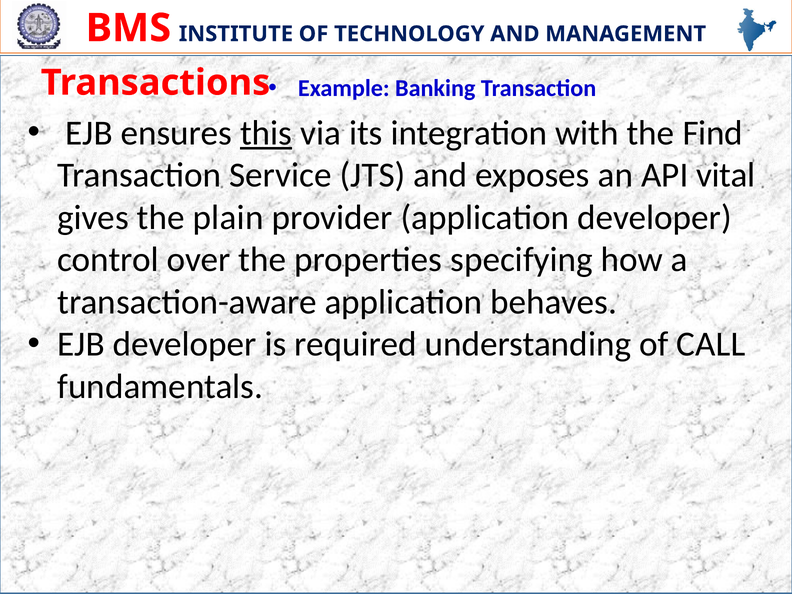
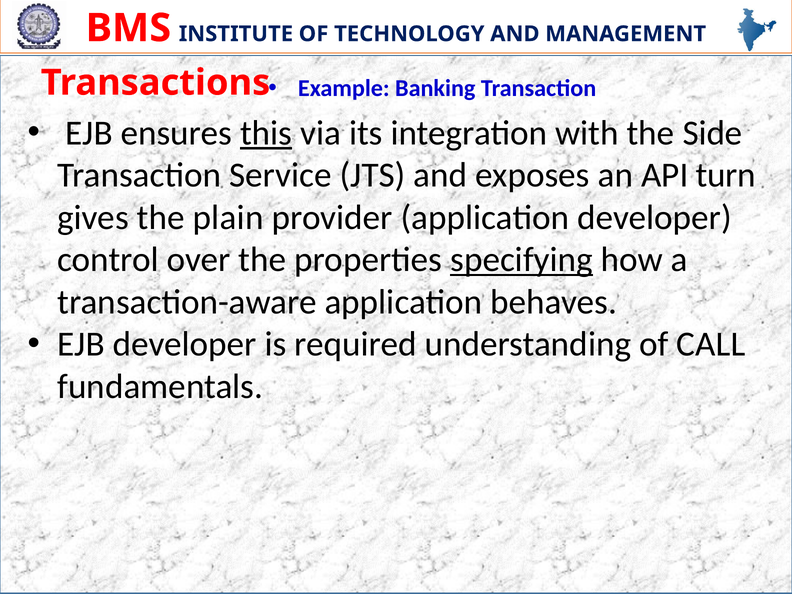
Find: Find -> Side
vital: vital -> turn
specifying underline: none -> present
